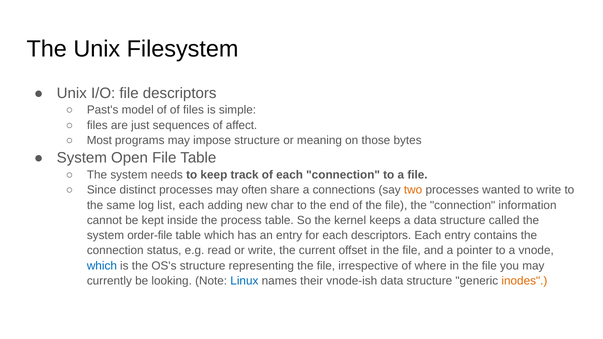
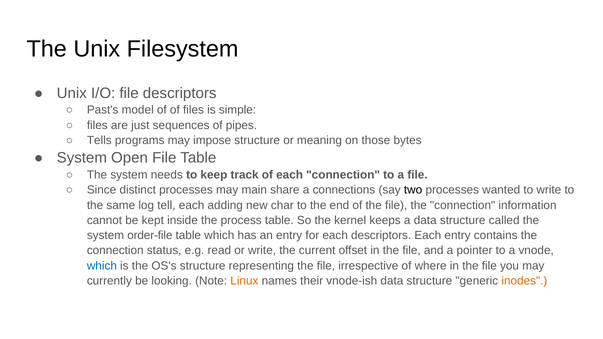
affect: affect -> pipes
Most: Most -> Tells
often: often -> main
two colour: orange -> black
list: list -> tell
Linux colour: blue -> orange
